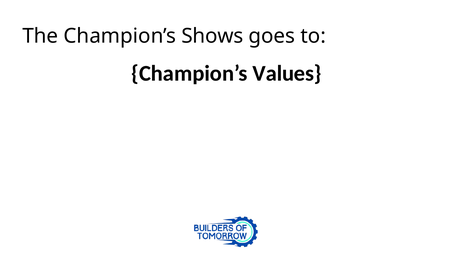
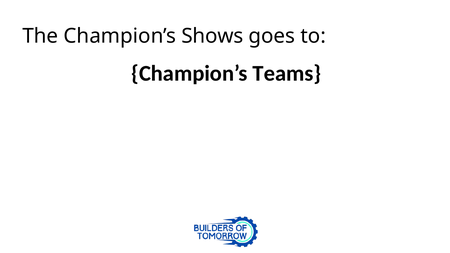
Values: Values -> Teams
